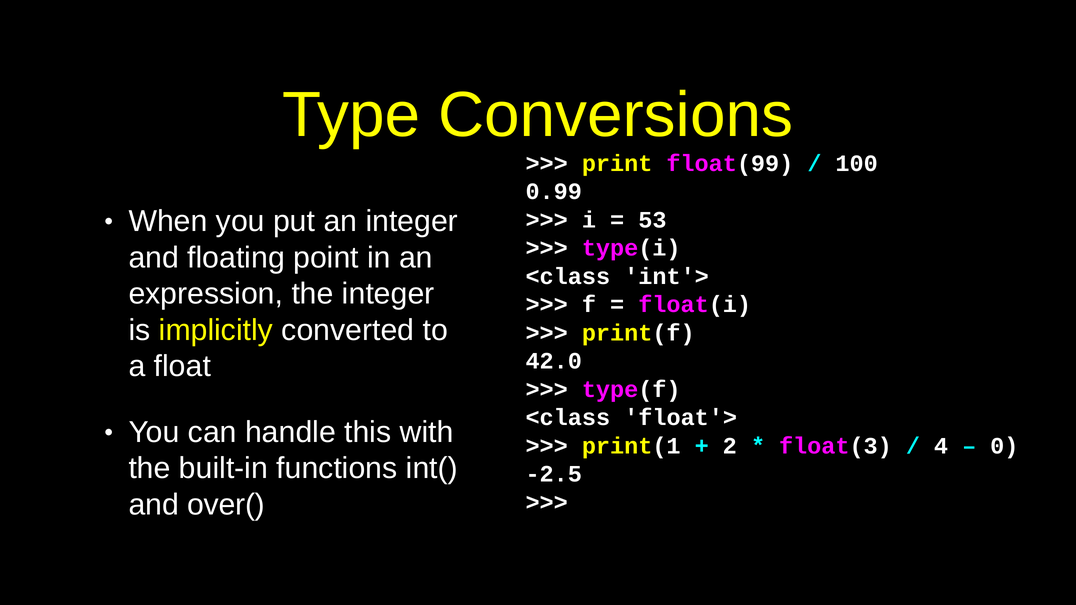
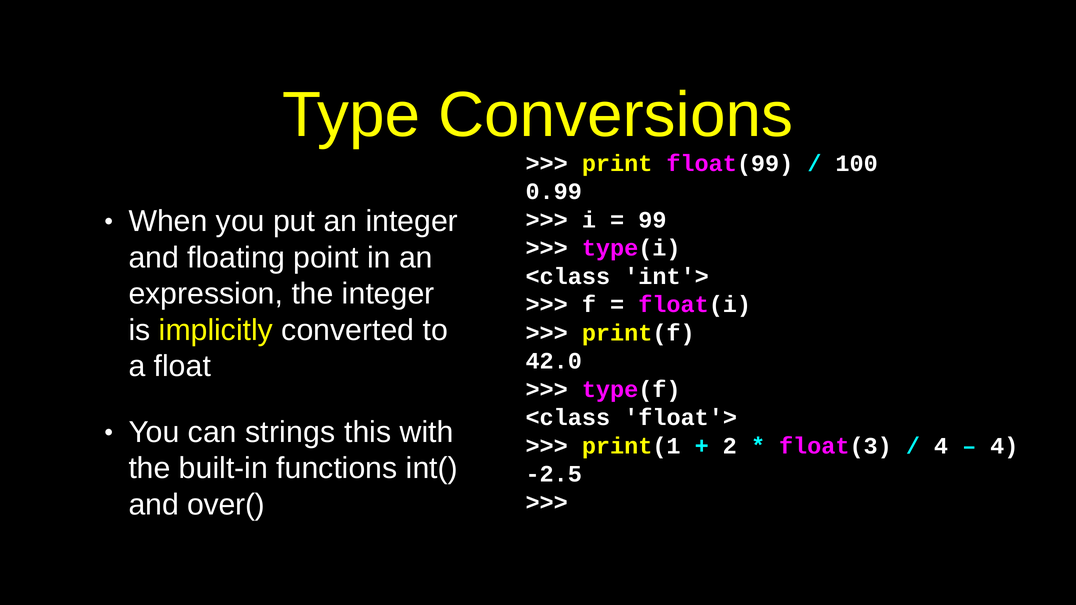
53: 53 -> 99
handle: handle -> strings
0 at (1004, 446): 0 -> 4
